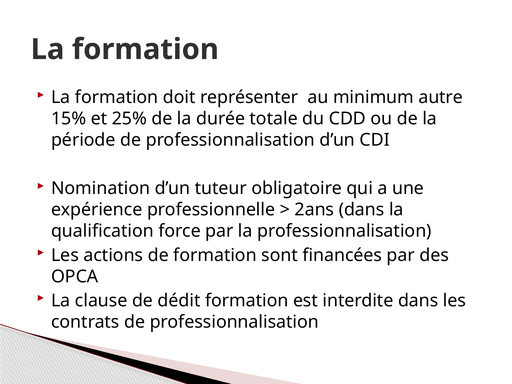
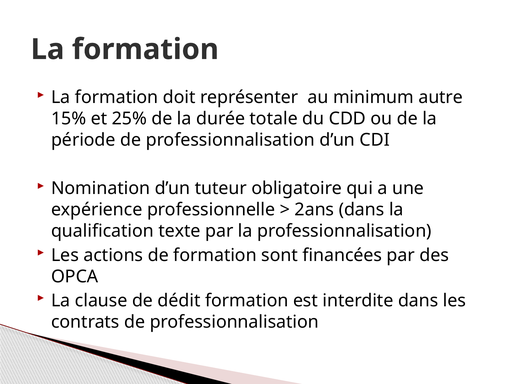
force: force -> texte
